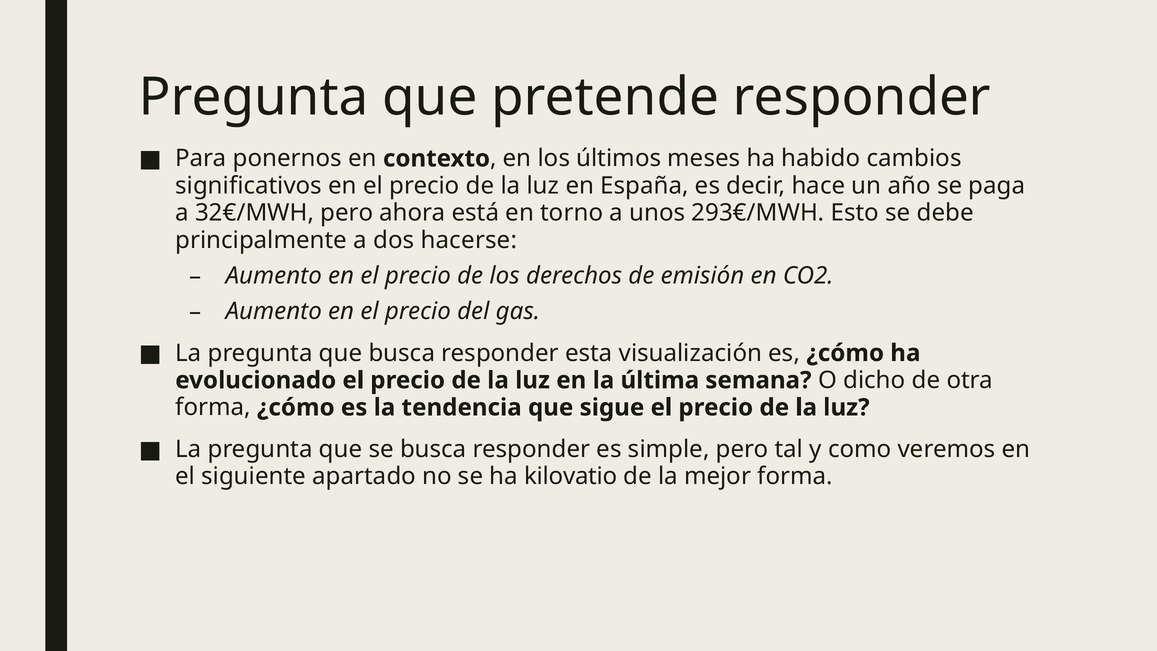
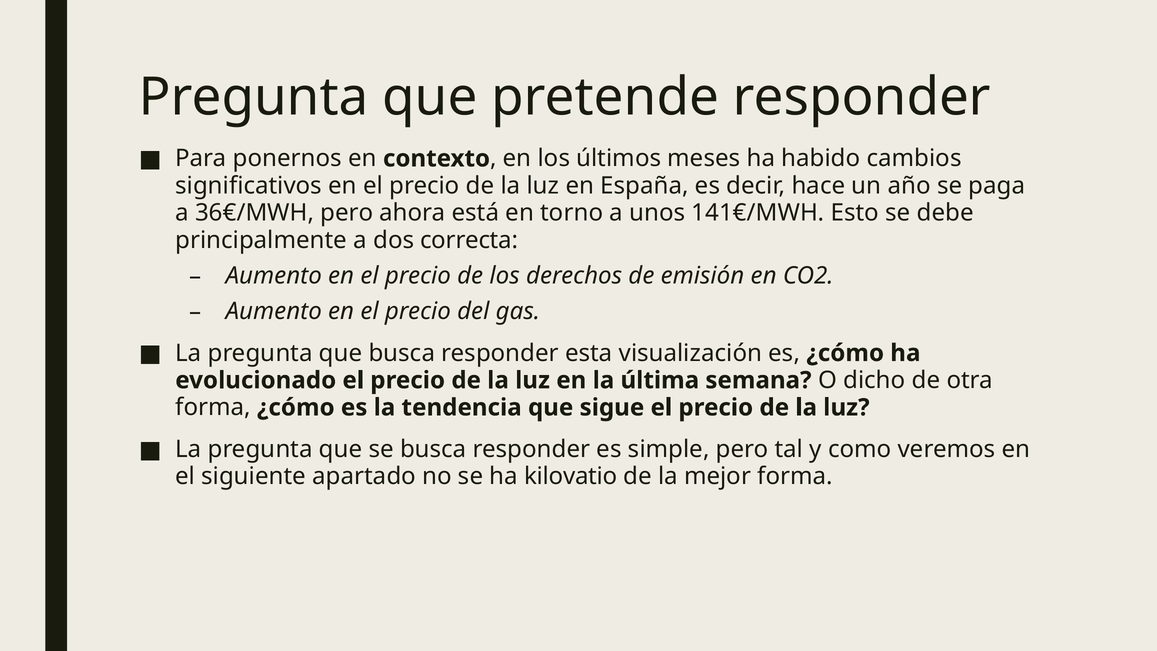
32€/MWH: 32€/MWH -> 36€/MWH
293€/MWH: 293€/MWH -> 141€/MWH
hacerse: hacerse -> correcta
